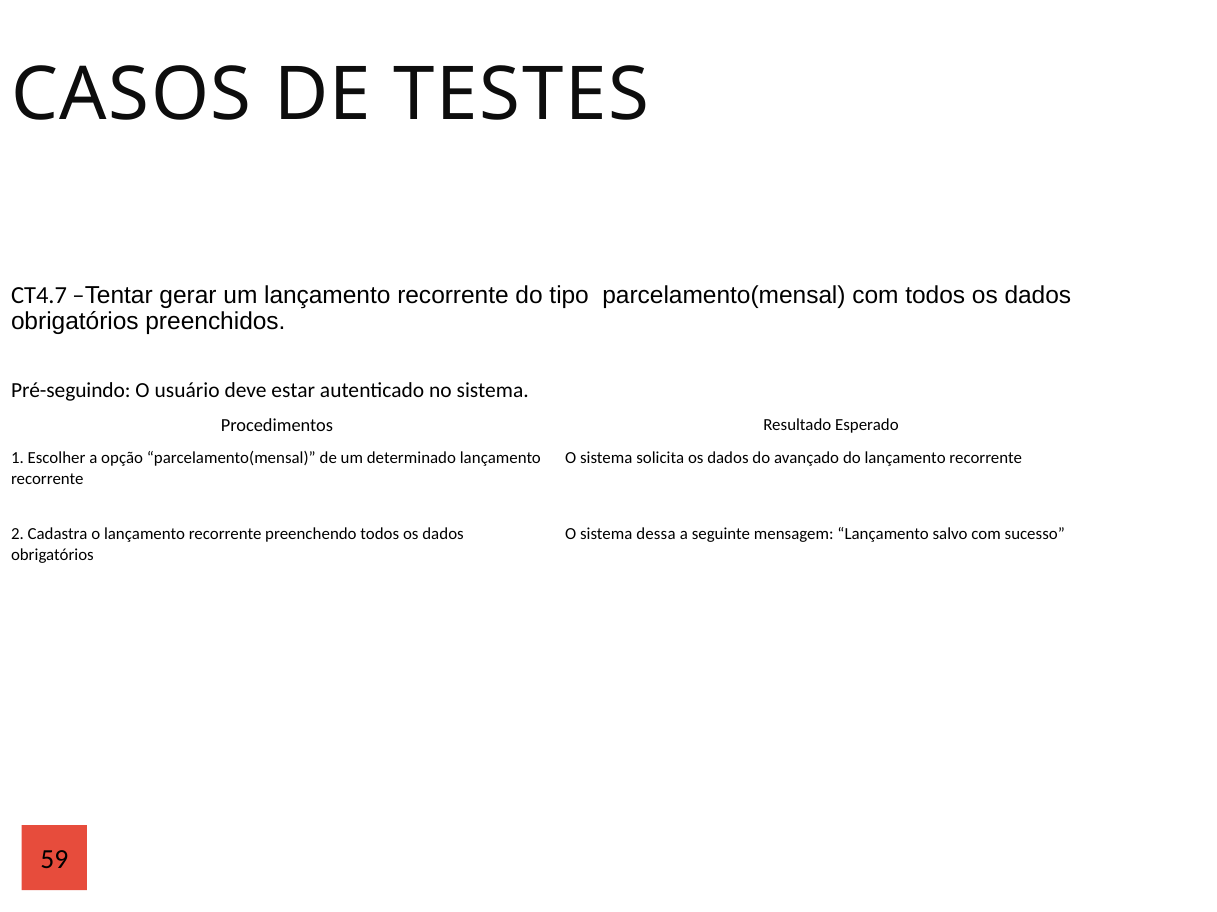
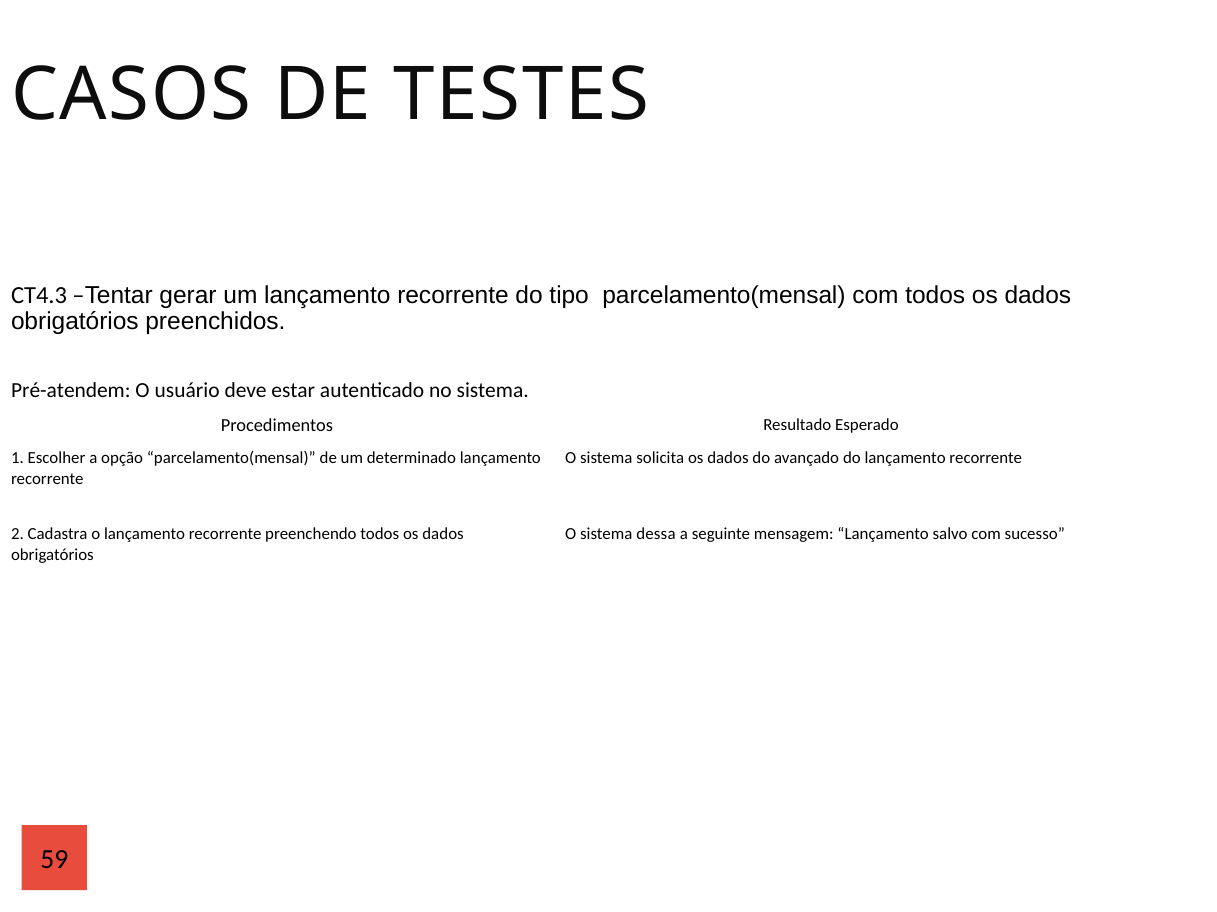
CT4.7: CT4.7 -> CT4.3
Pré-seguindo: Pré-seguindo -> Pré-atendem
